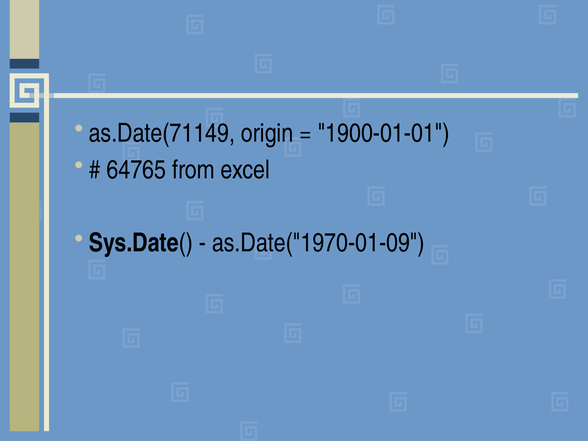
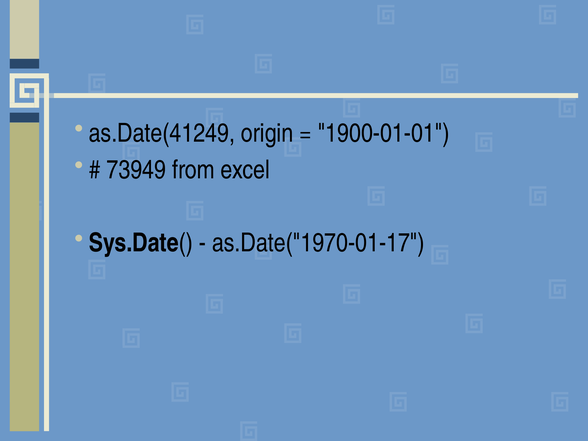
as.Date(71149: as.Date(71149 -> as.Date(41249
64765: 64765 -> 73949
as.Date("1970-01-09: as.Date("1970-01-09 -> as.Date("1970-01-17
